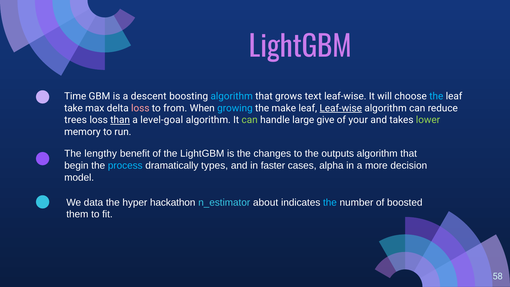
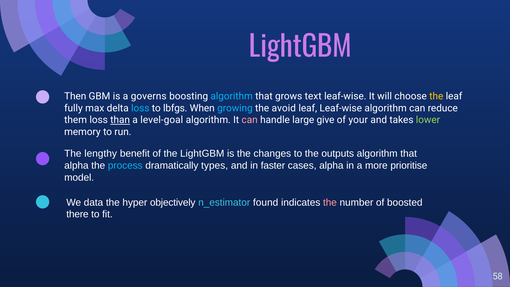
Time: Time -> Then
descent: descent -> governs
the at (436, 96) colour: light blue -> yellow
take: take -> fully
loss at (140, 108) colour: pink -> light blue
from: from -> lbfgs
make: make -> avoid
Leaf-wise at (341, 108) underline: present -> none
trees: trees -> them
can at (250, 120) colour: light green -> pink
begin at (76, 165): begin -> alpha
decision: decision -> prioritise
hackathon: hackathon -> objectively
about: about -> found
the at (330, 202) colour: light blue -> pink
them: them -> there
